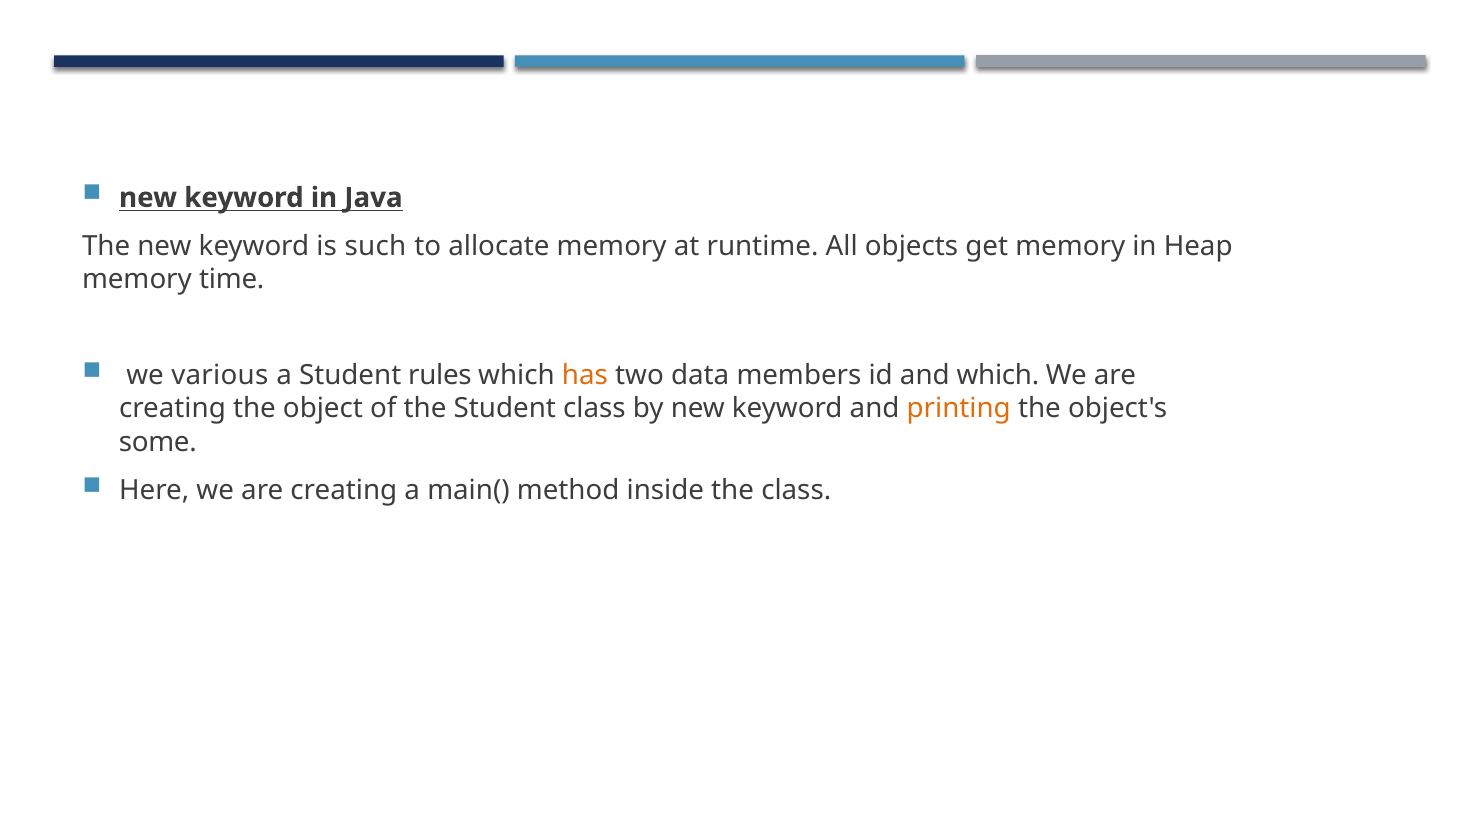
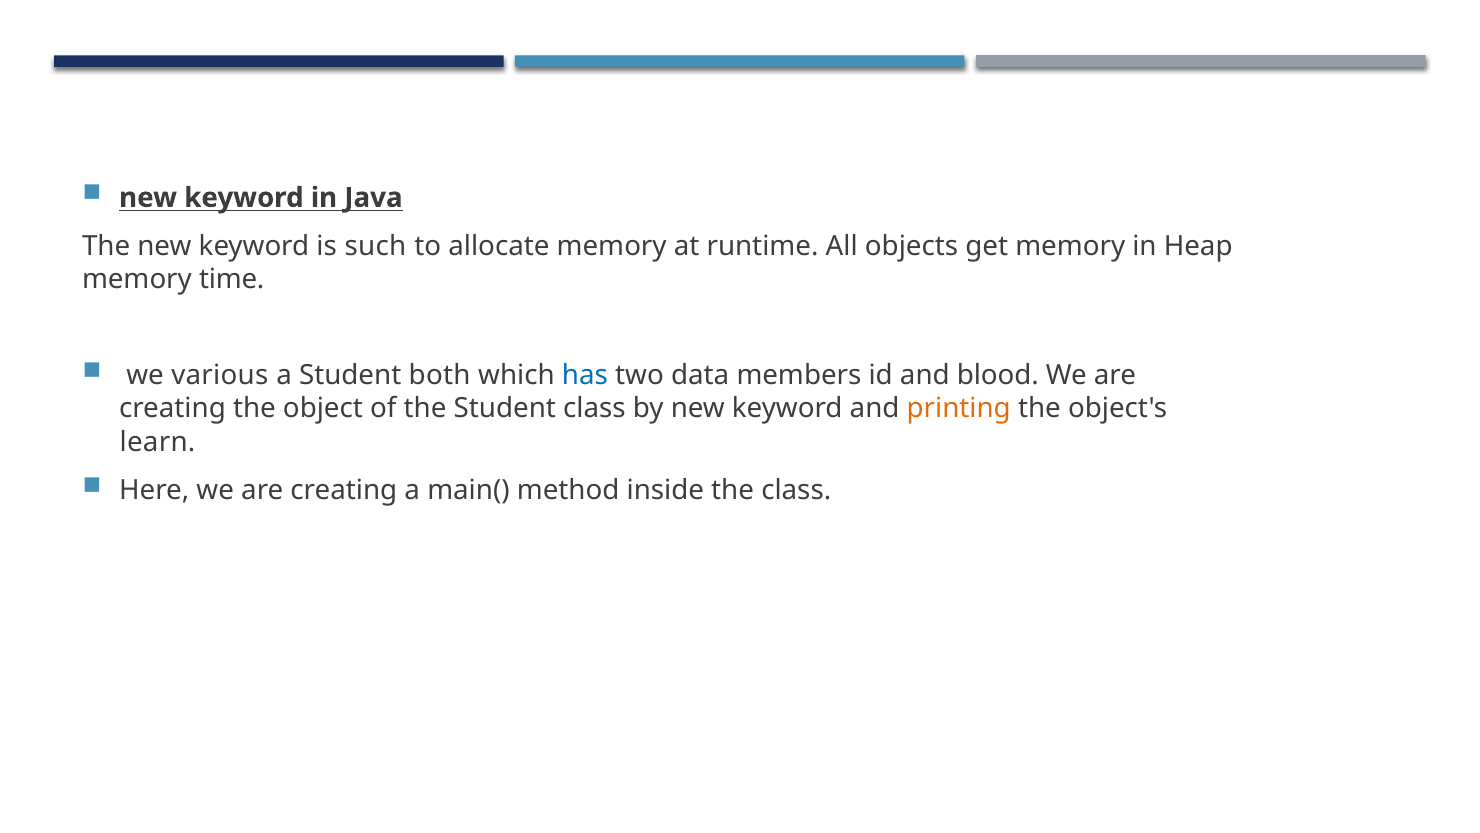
rules: rules -> both
has colour: orange -> blue
and which: which -> blood
some: some -> learn
